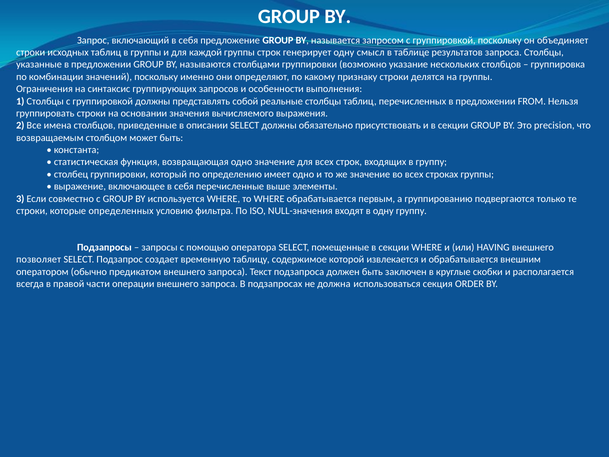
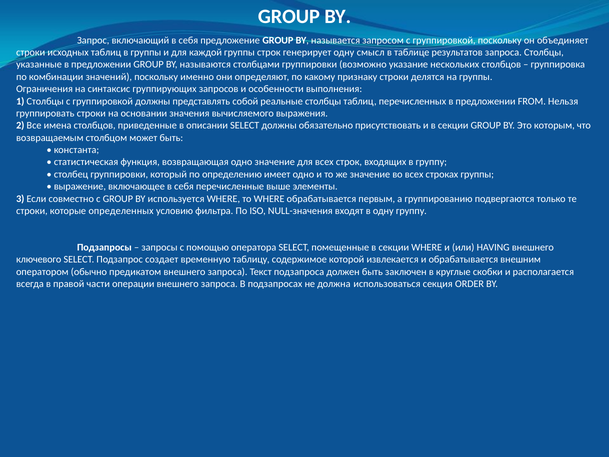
precision: precision -> которым
позволяет: позволяет -> ключевого
